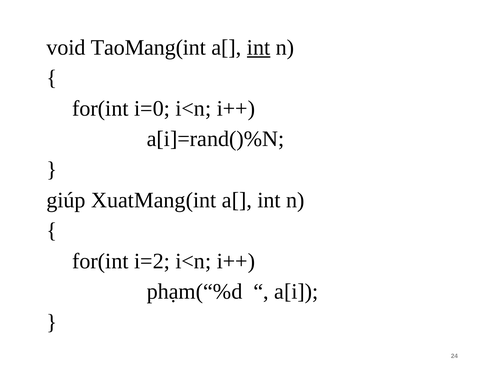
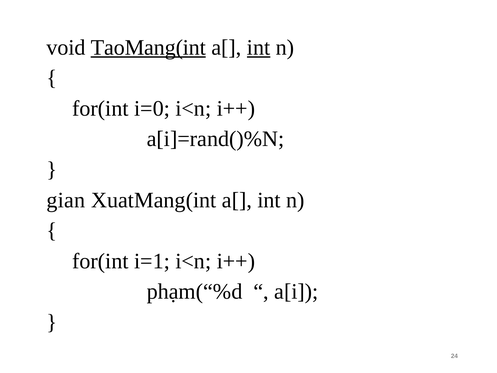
TaoMang(int underline: none -> present
giúp: giúp -> gian
i=2: i=2 -> i=1
